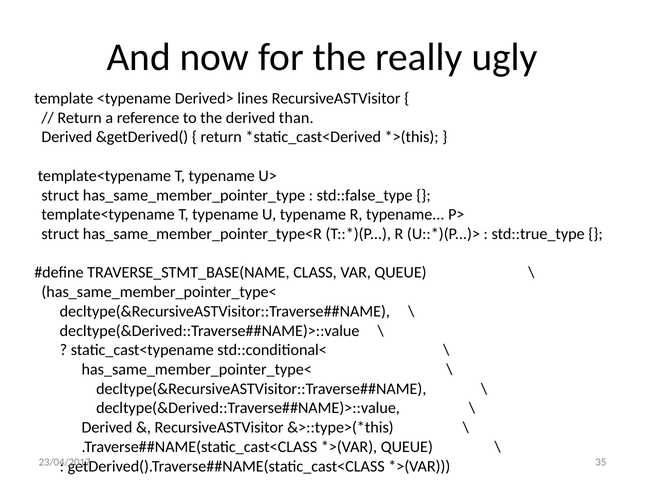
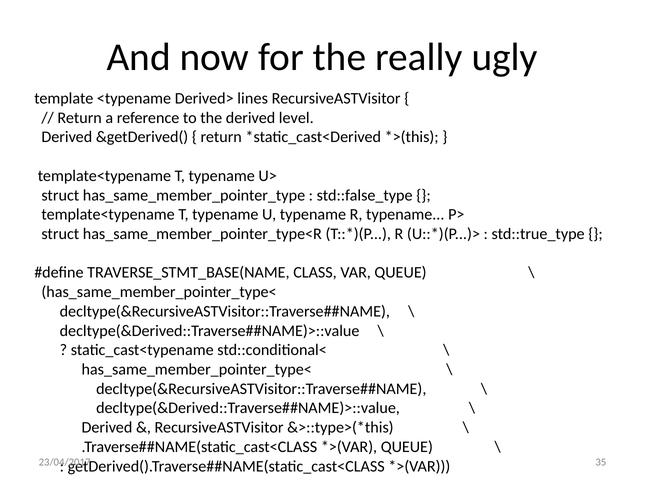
than: than -> level
